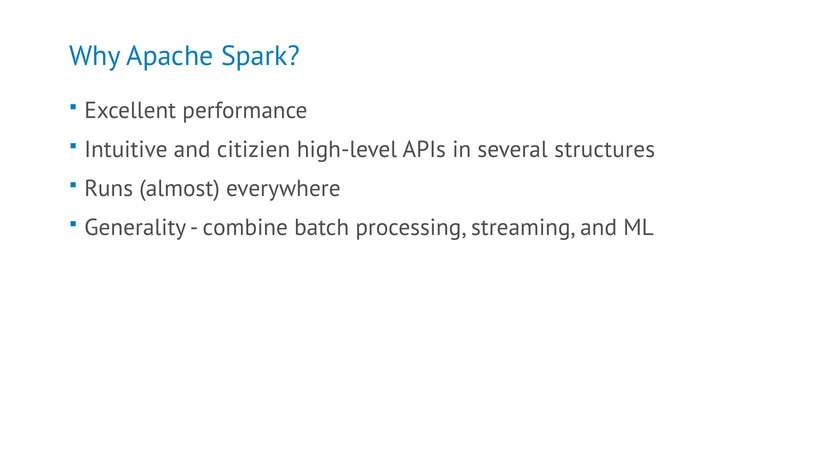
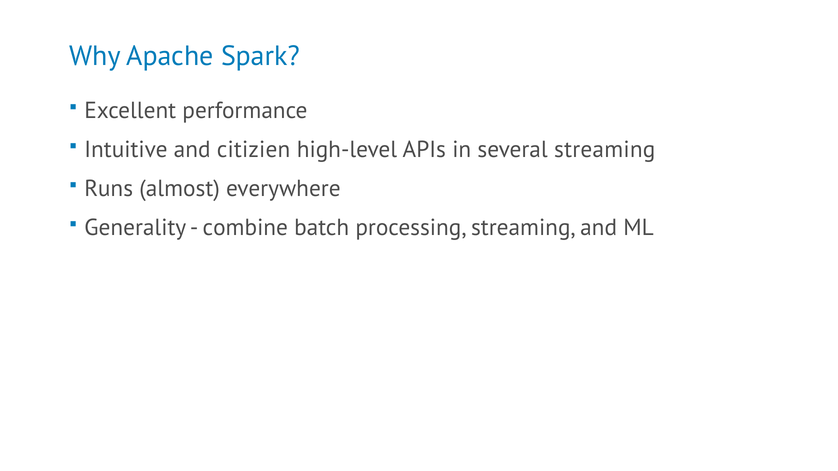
several structures: structures -> streaming
